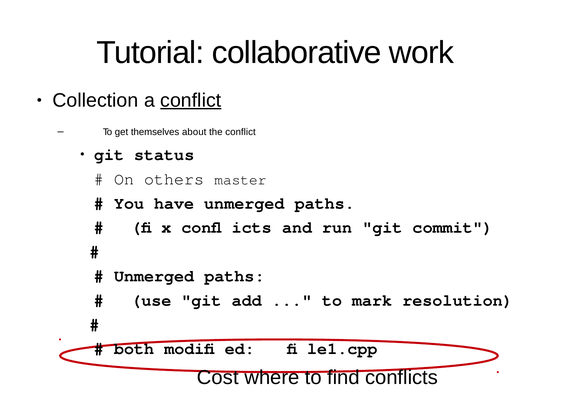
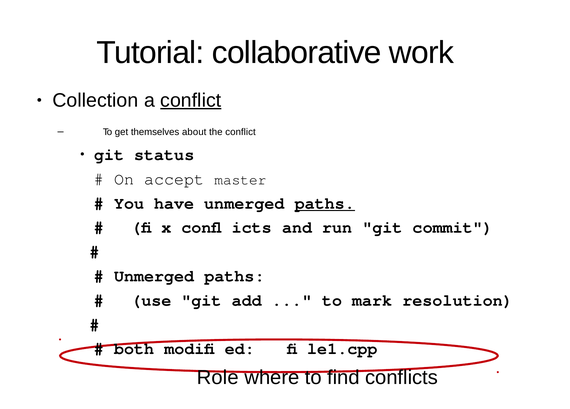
others: others -> accept
paths at (325, 203) underline: none -> present
Cost: Cost -> Role
